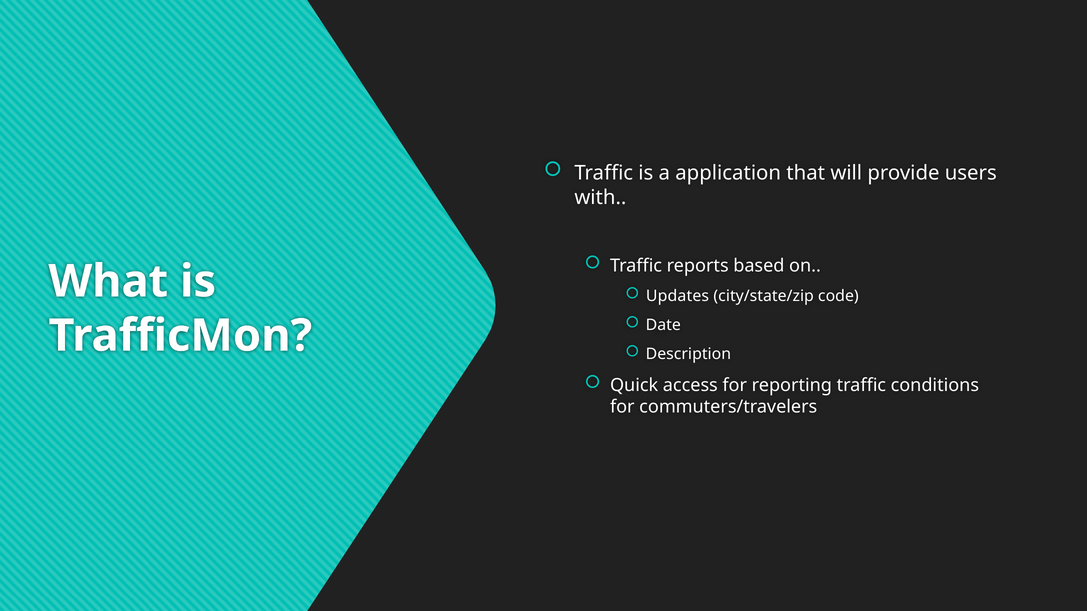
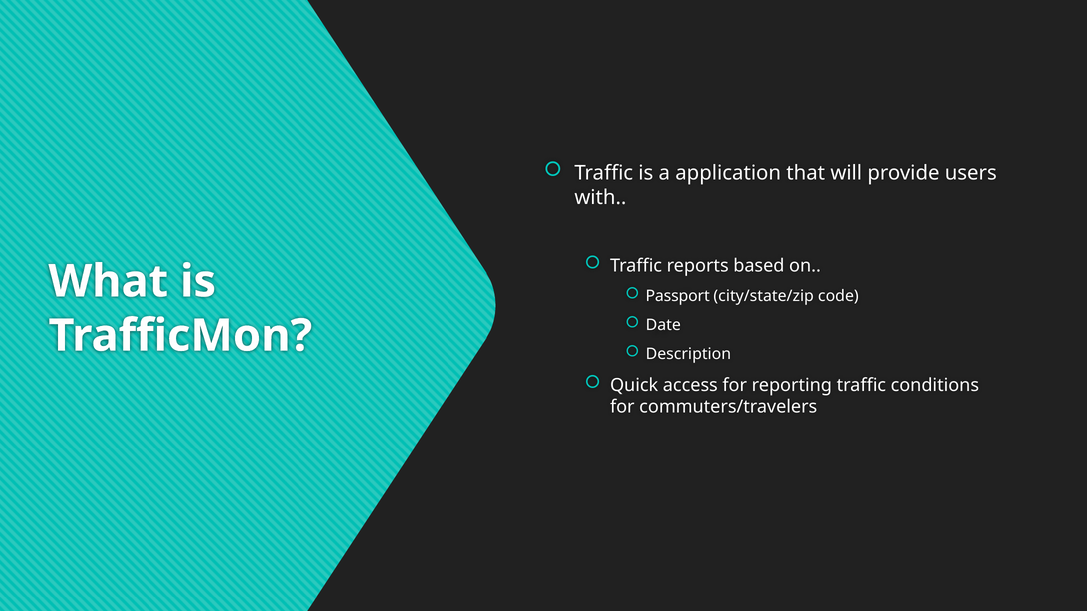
Updates: Updates -> Passport
